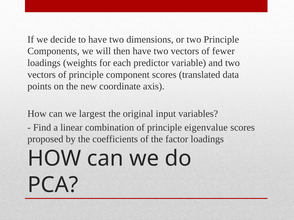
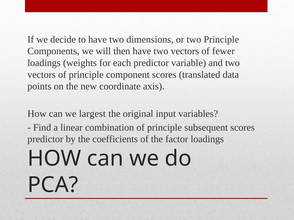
eigenvalue: eigenvalue -> subsequent
proposed at (45, 139): proposed -> predictor
